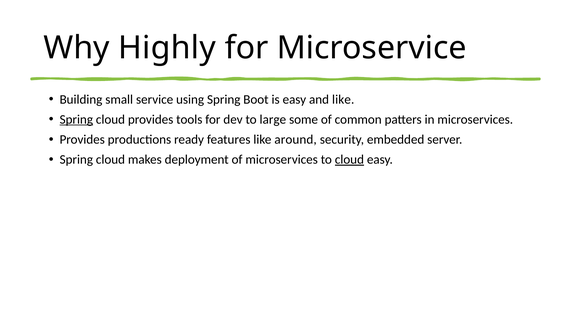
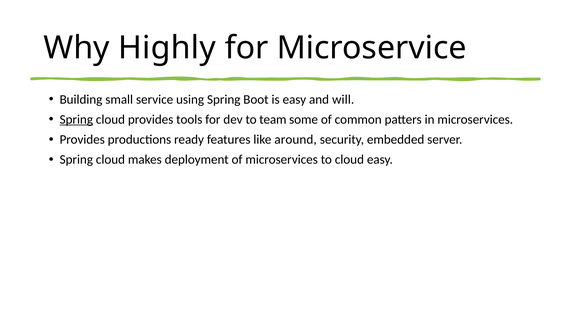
and like: like -> will
large: large -> team
cloud at (349, 160) underline: present -> none
